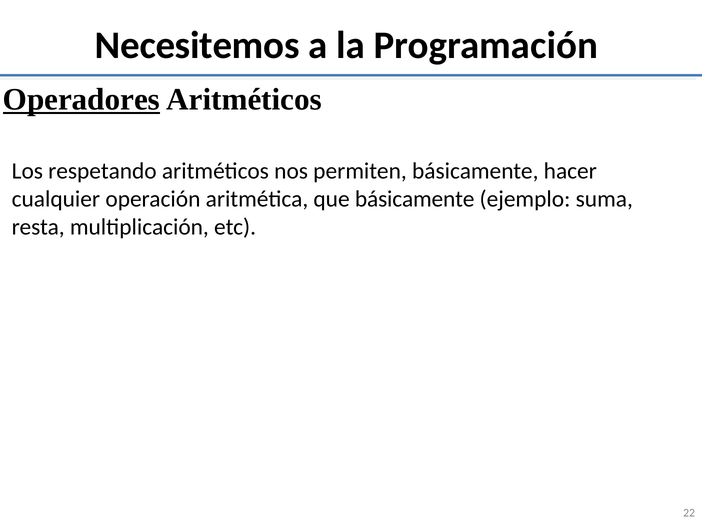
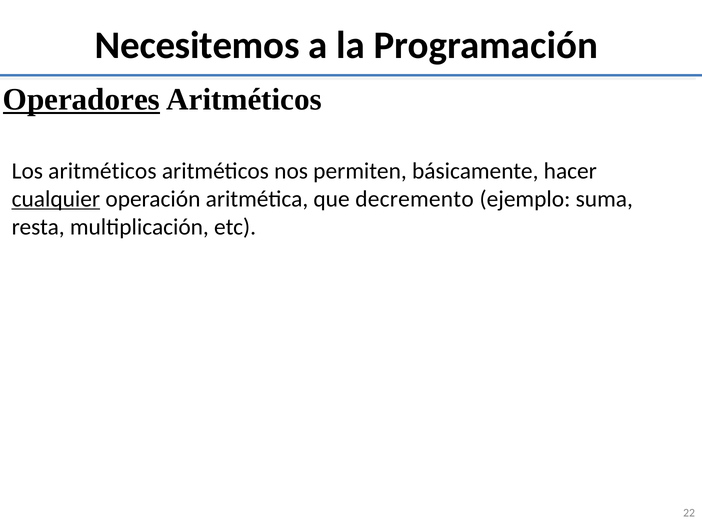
Los respetando: respetando -> aritméticos
cualquier underline: none -> present
que básicamente: básicamente -> decremento
